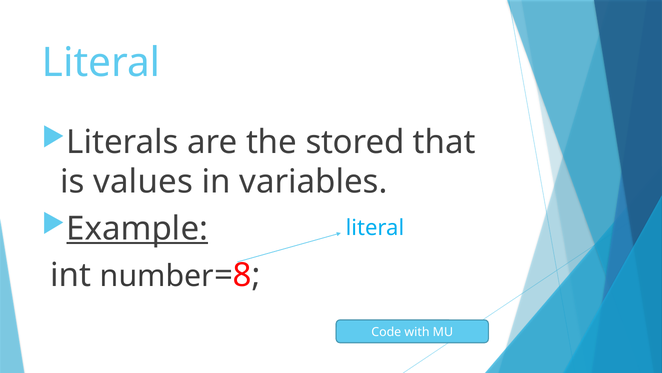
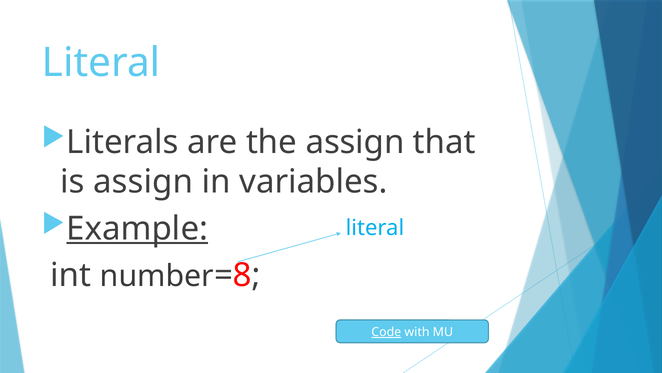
the stored: stored -> assign
is values: values -> assign
Code underline: none -> present
